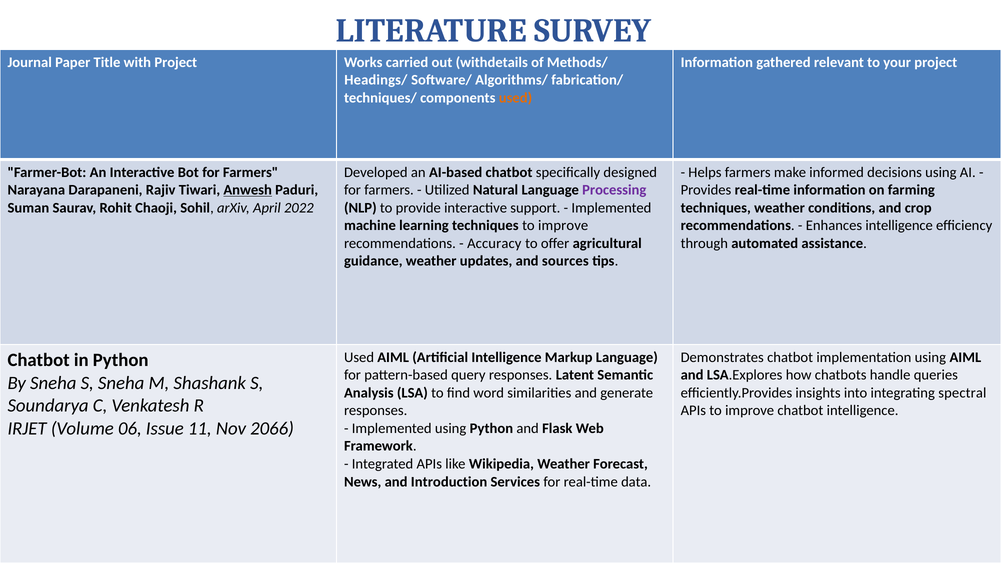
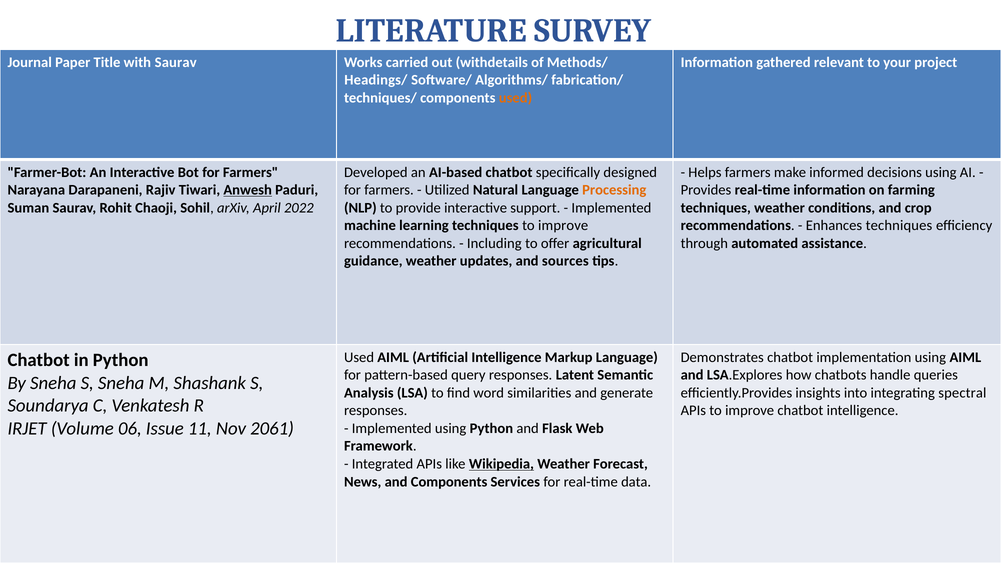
with Project: Project -> Saurav
Processing colour: purple -> orange
Enhances intelligence: intelligence -> techniques
Accuracy: Accuracy -> Including
2066: 2066 -> 2061
Wikipedia underline: none -> present
and Introduction: Introduction -> Components
